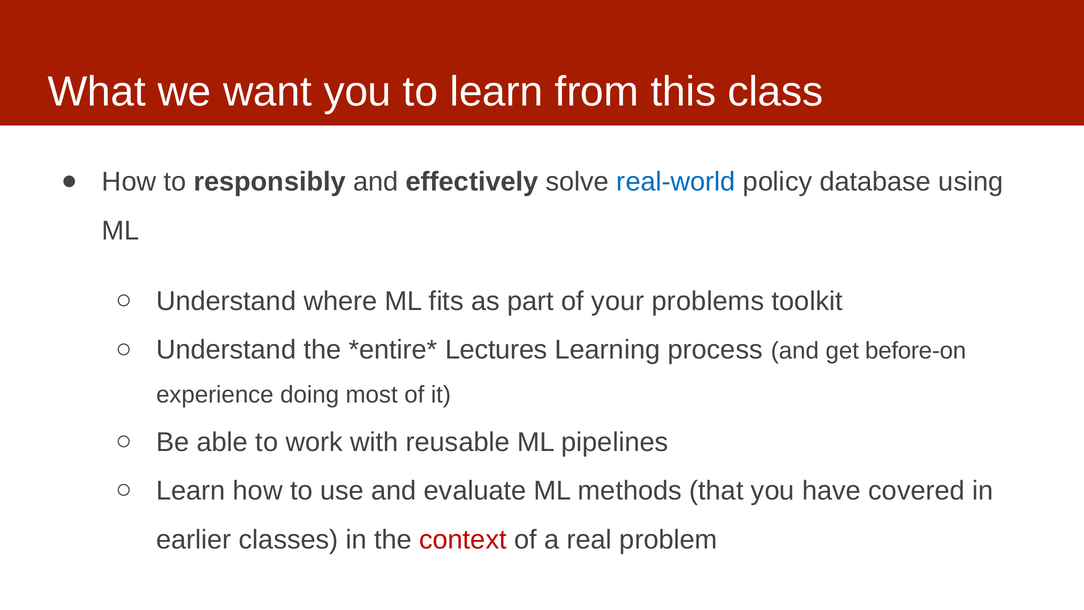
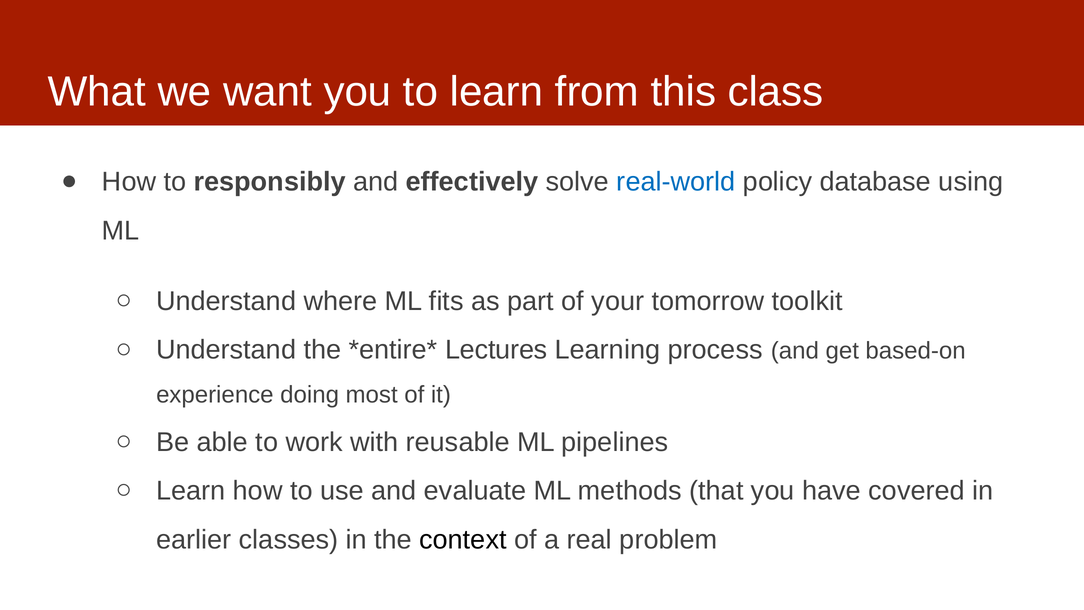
problems: problems -> tomorrow
before-on: before-on -> based-on
context colour: red -> black
